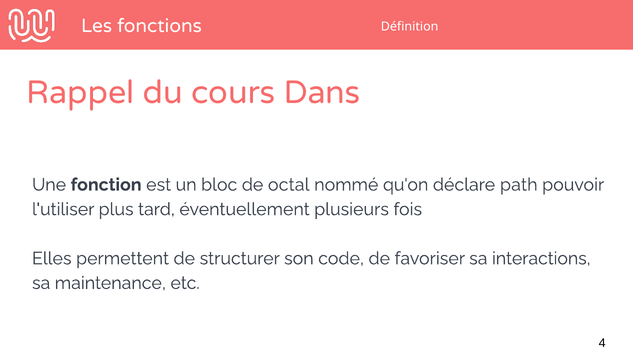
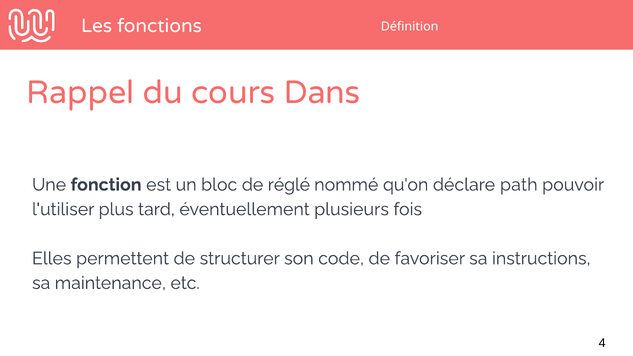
octal: octal -> réglé
interactions: interactions -> instructions
